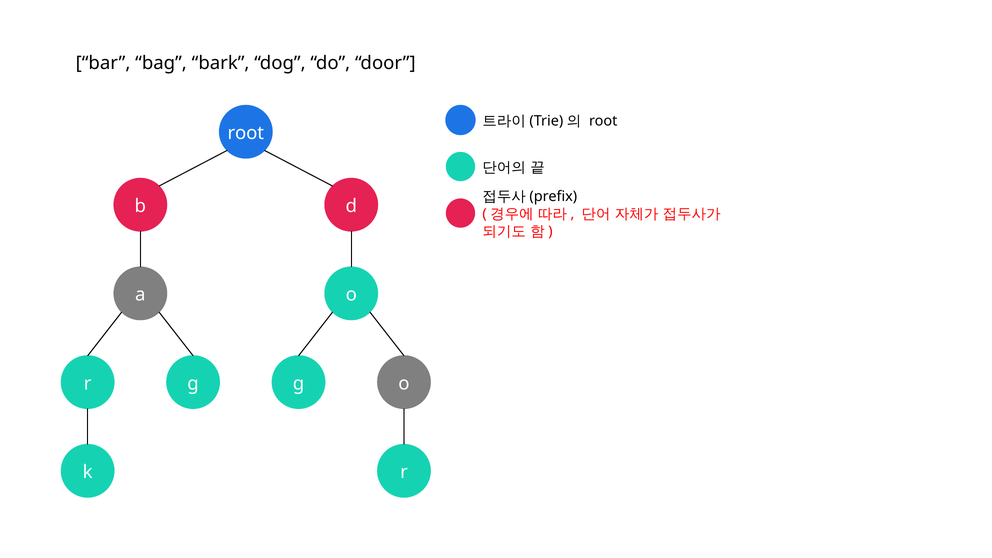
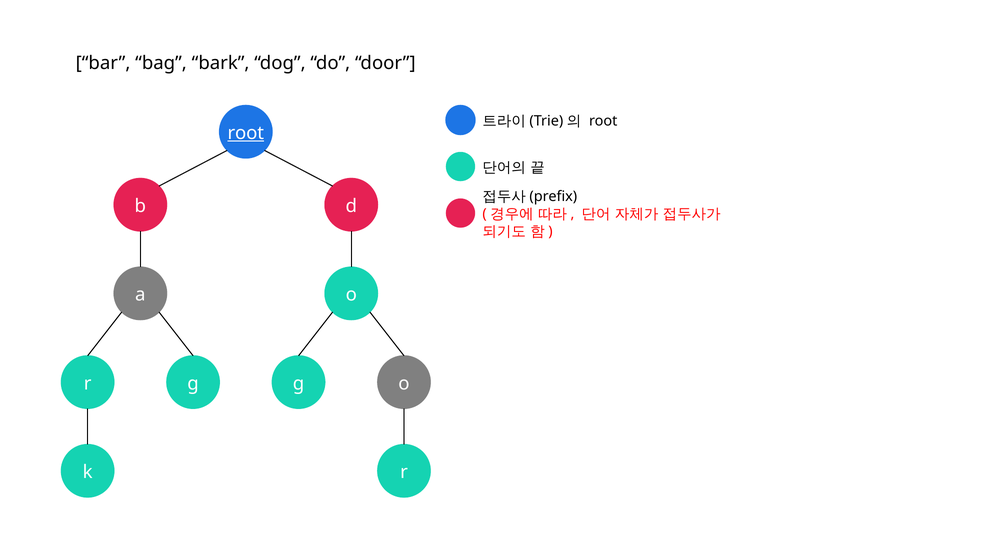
root at (246, 133) underline: none -> present
